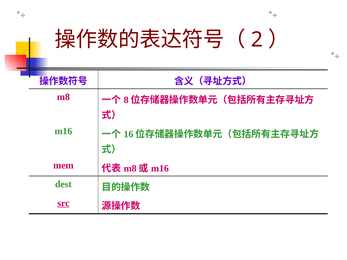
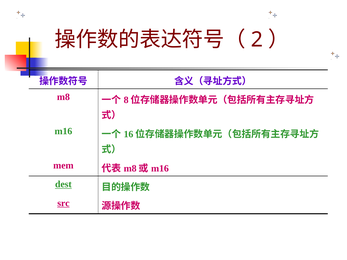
dest underline: none -> present
